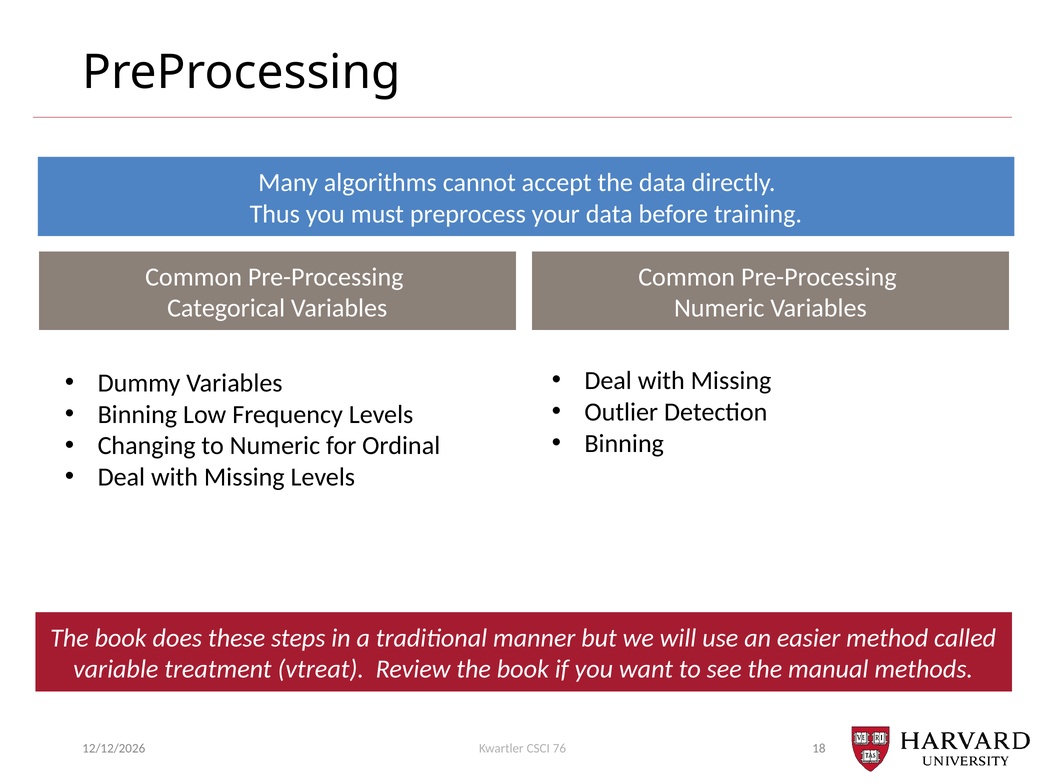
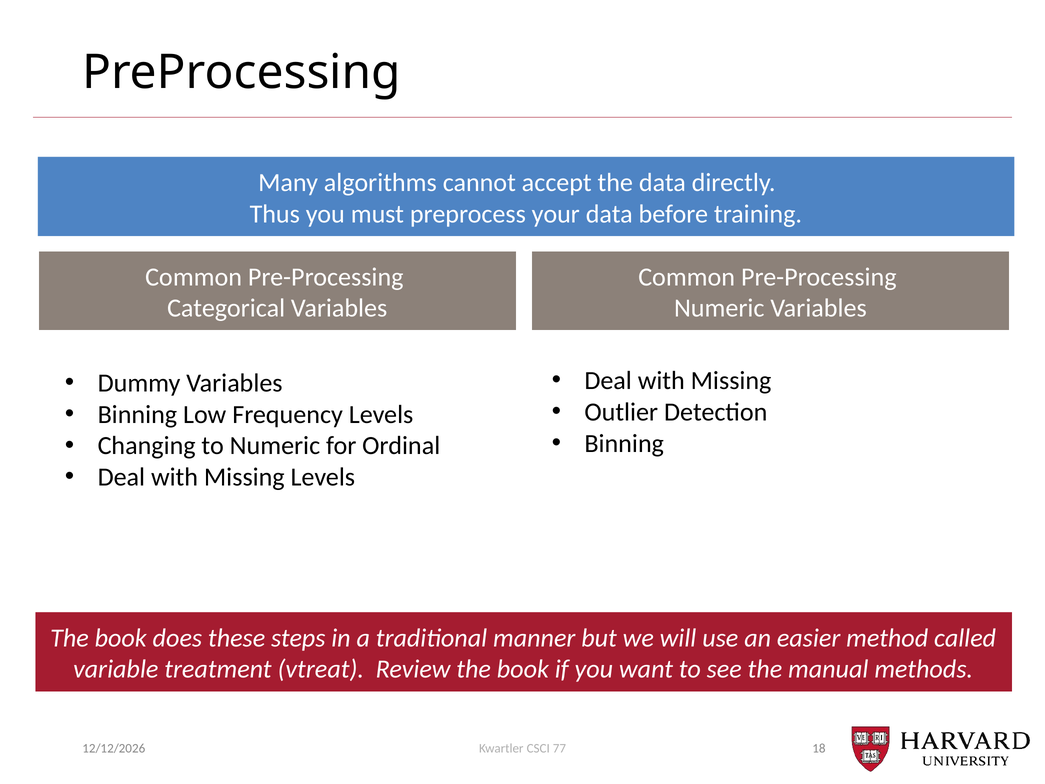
76: 76 -> 77
